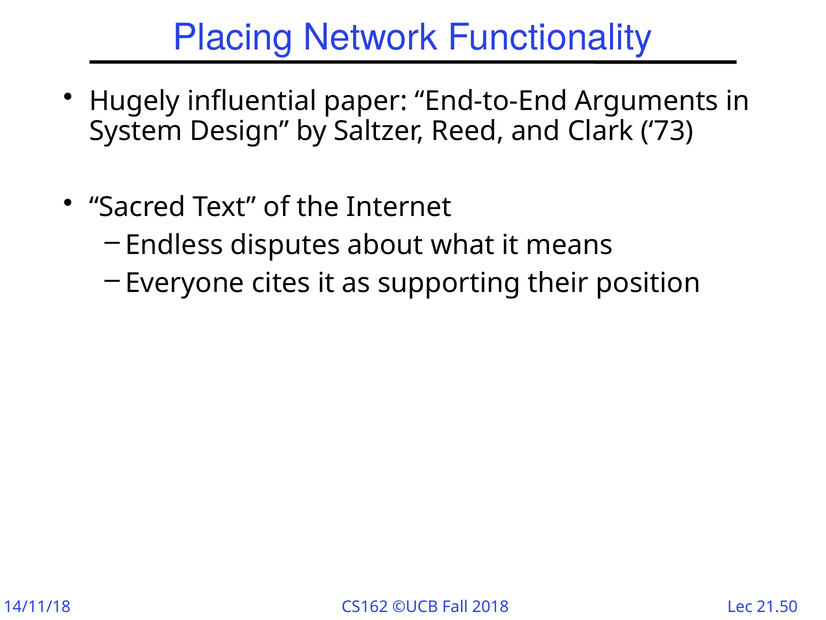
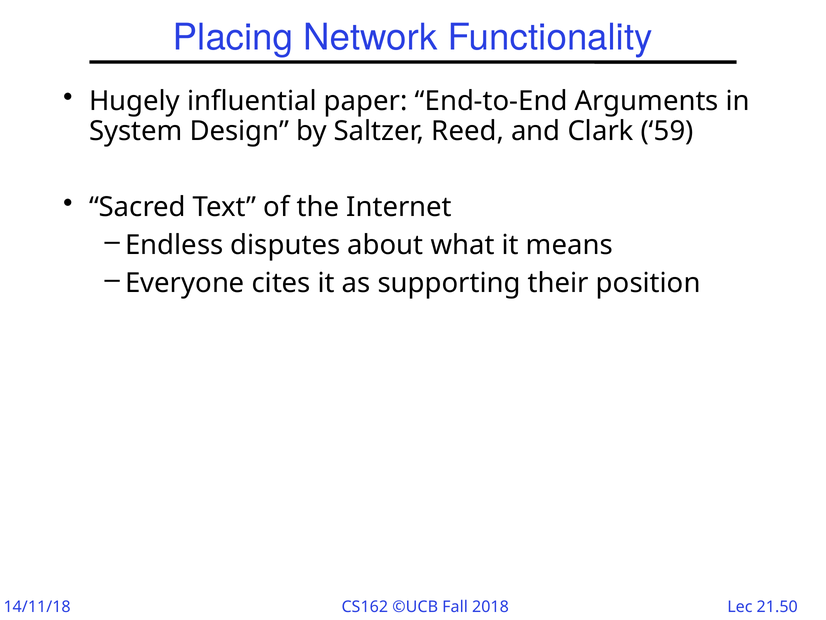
73: 73 -> 59
